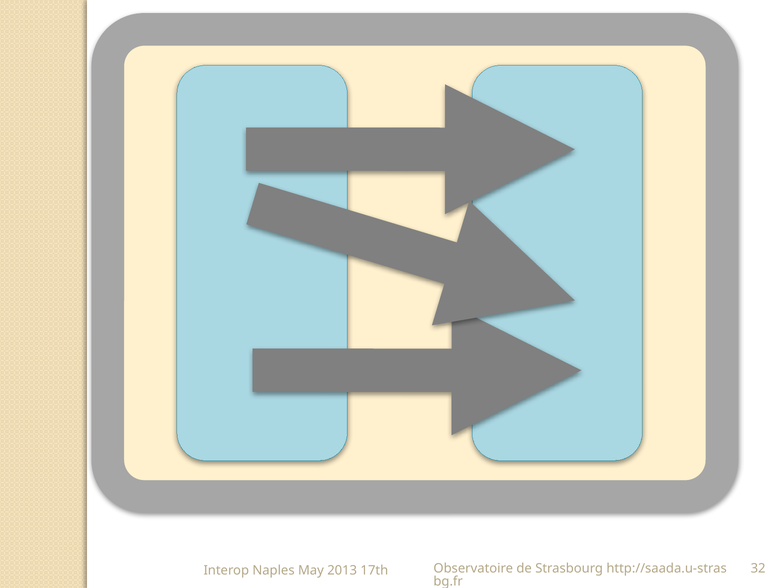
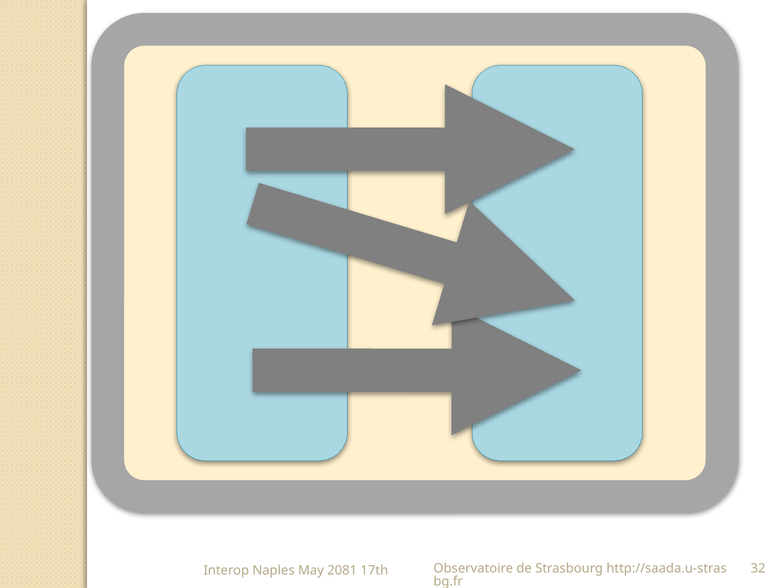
2013: 2013 -> 2081
